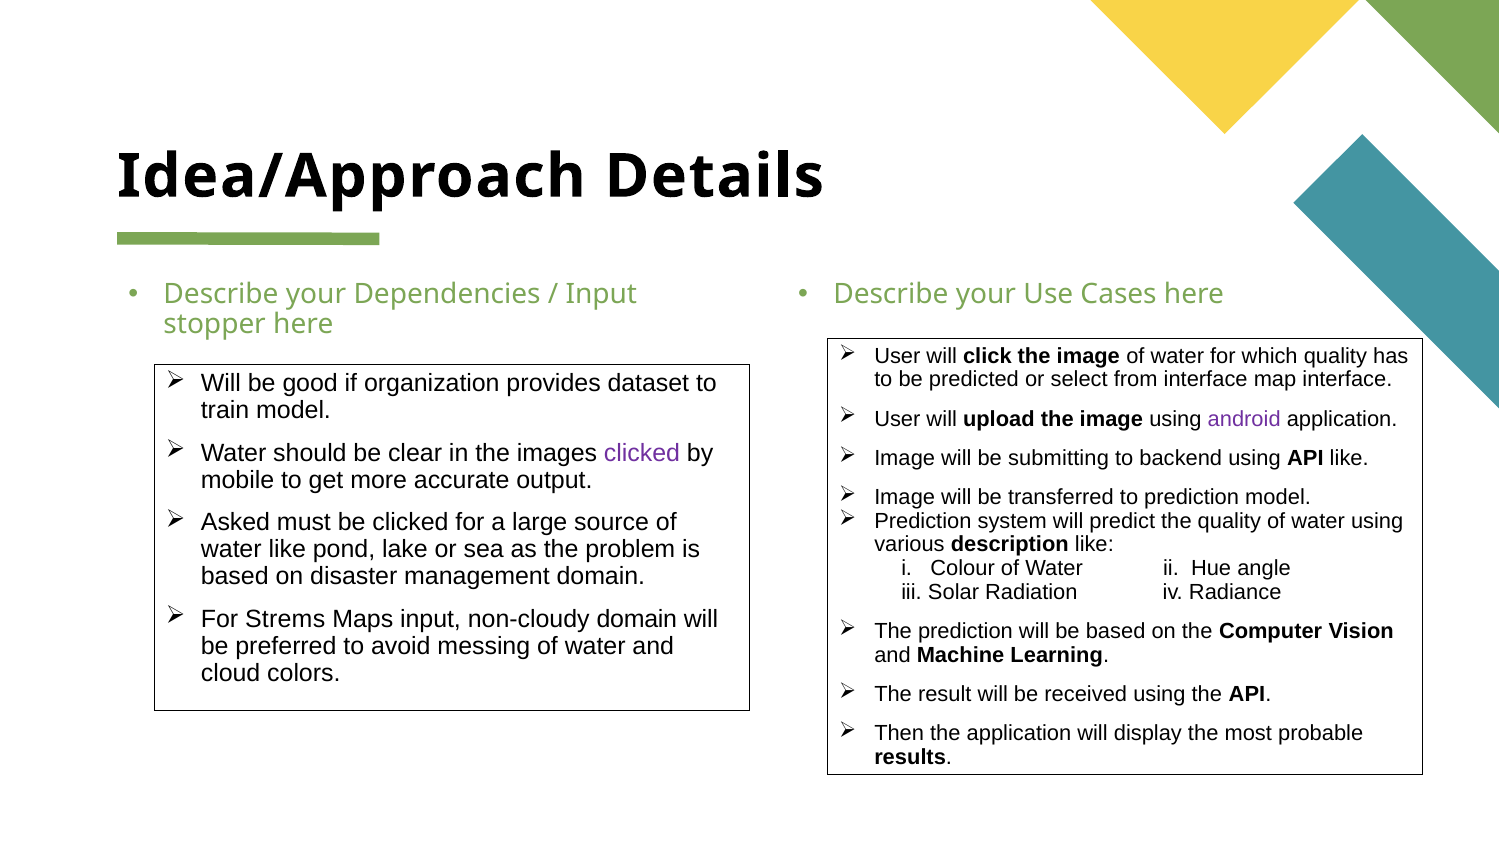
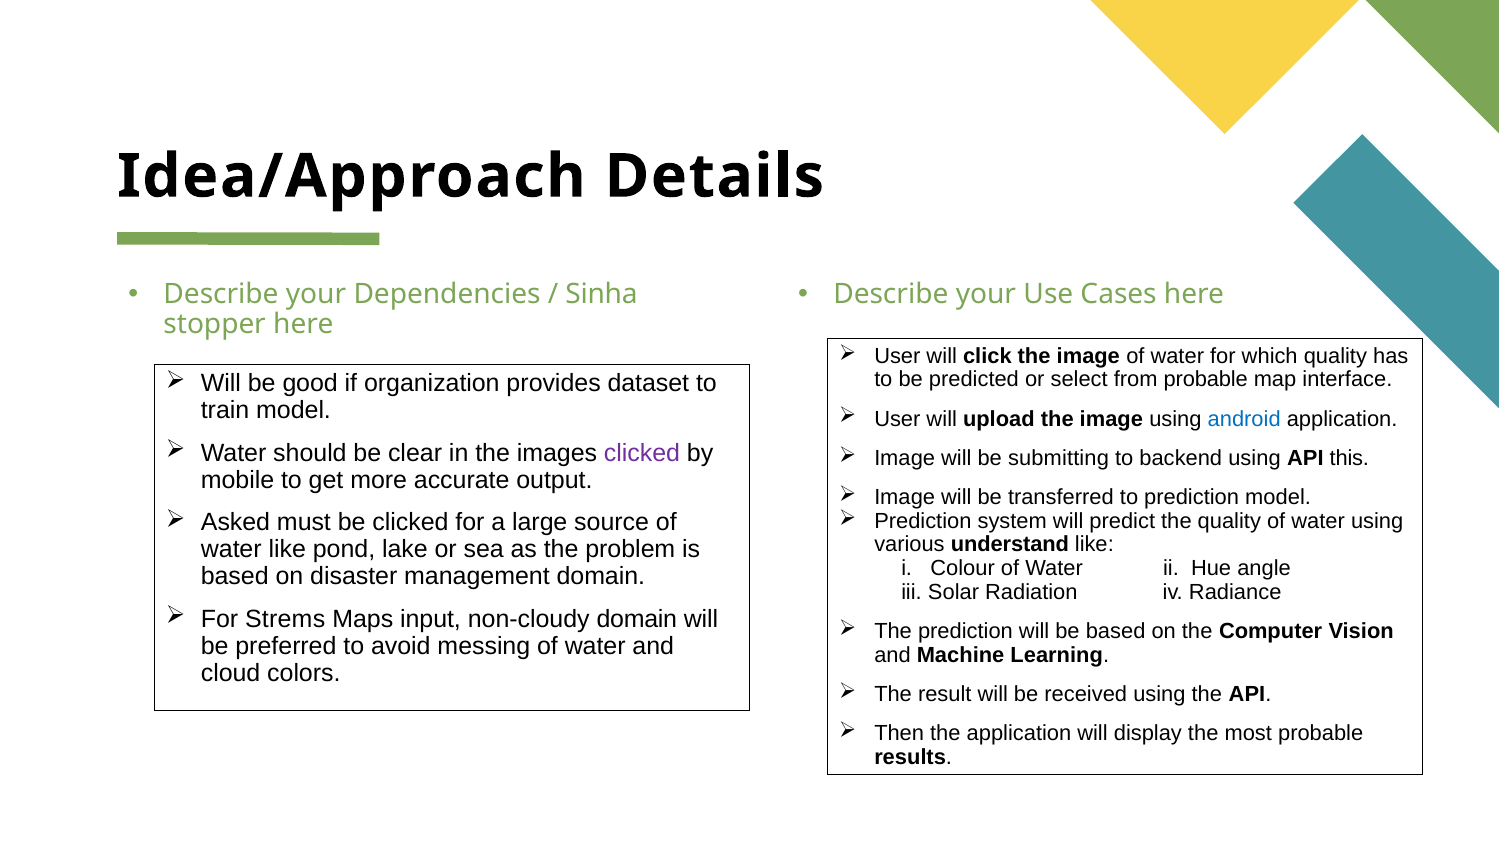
Input at (601, 294): Input -> Sinha
from interface: interface -> probable
android colour: purple -> blue
API like: like -> this
description: description -> understand
